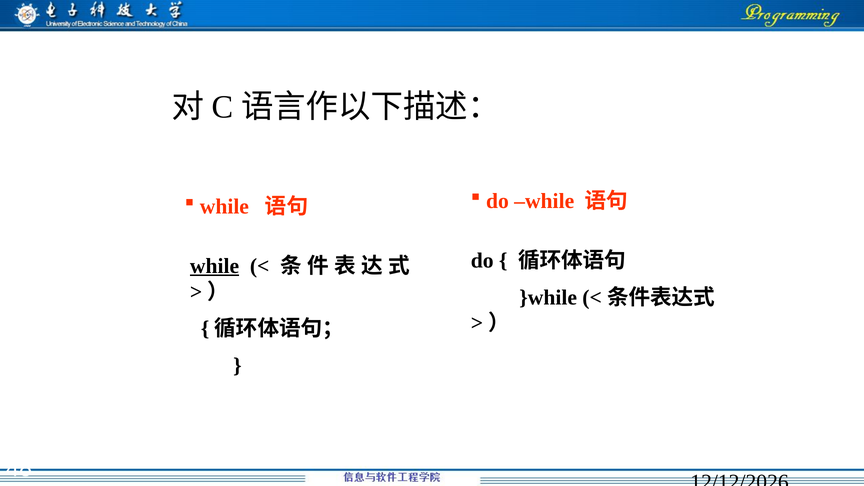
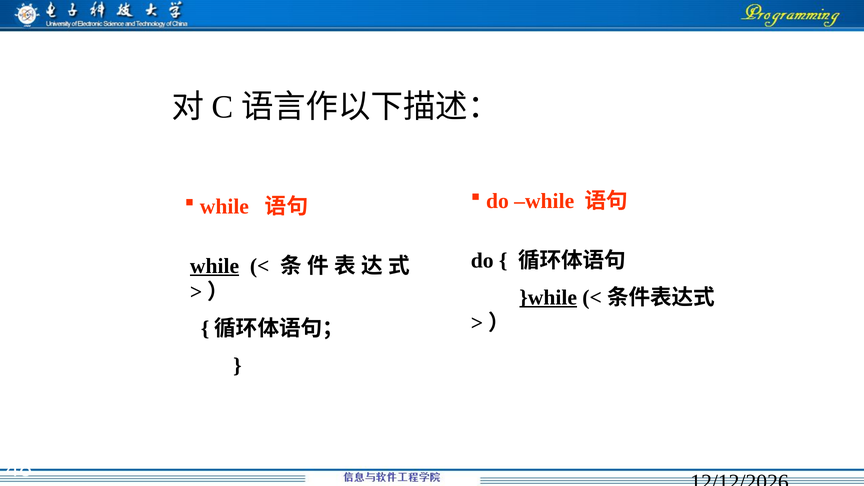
}while underline: none -> present
